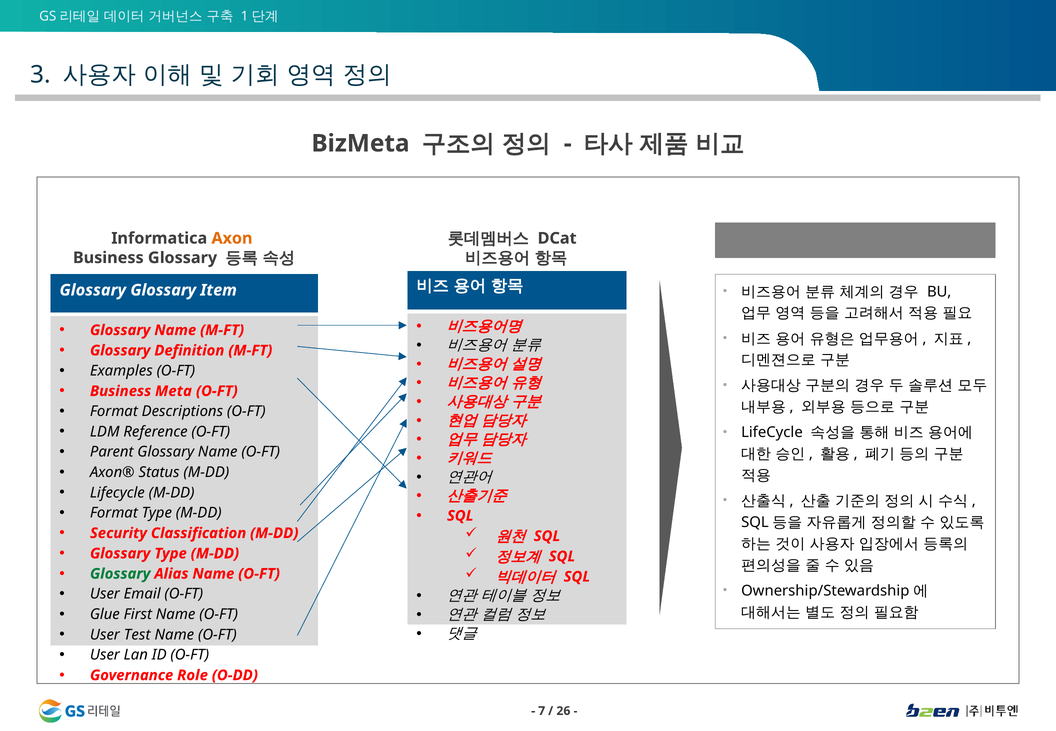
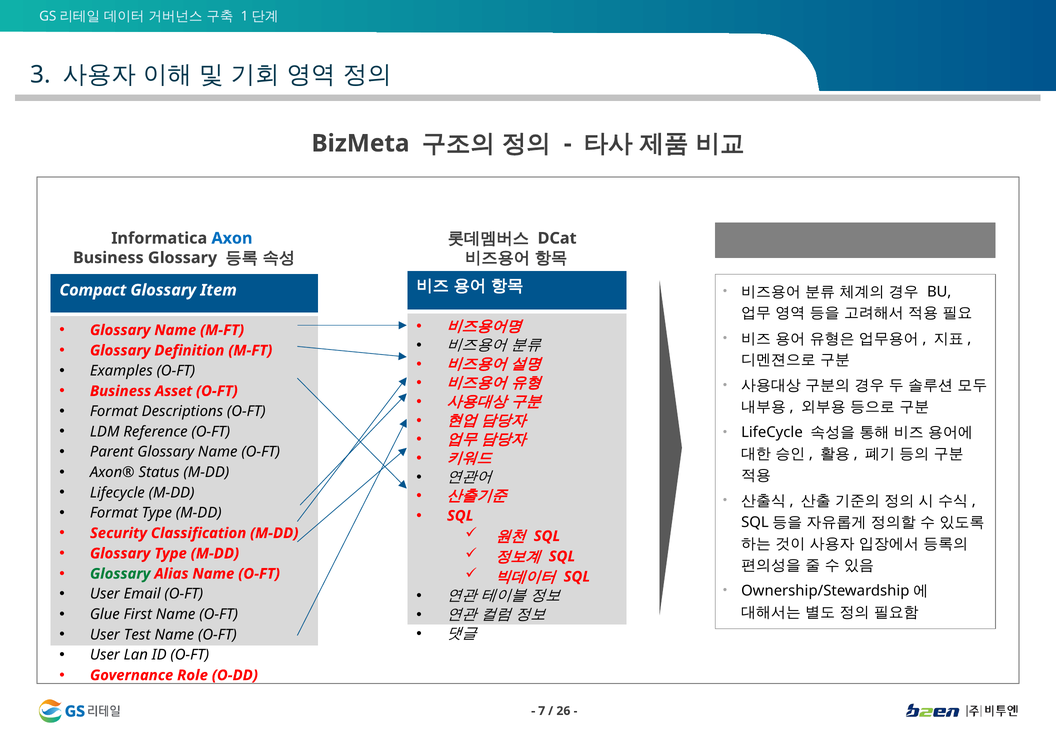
Axon colour: orange -> blue
Glossary at (93, 290): Glossary -> Compact
Meta: Meta -> Asset
